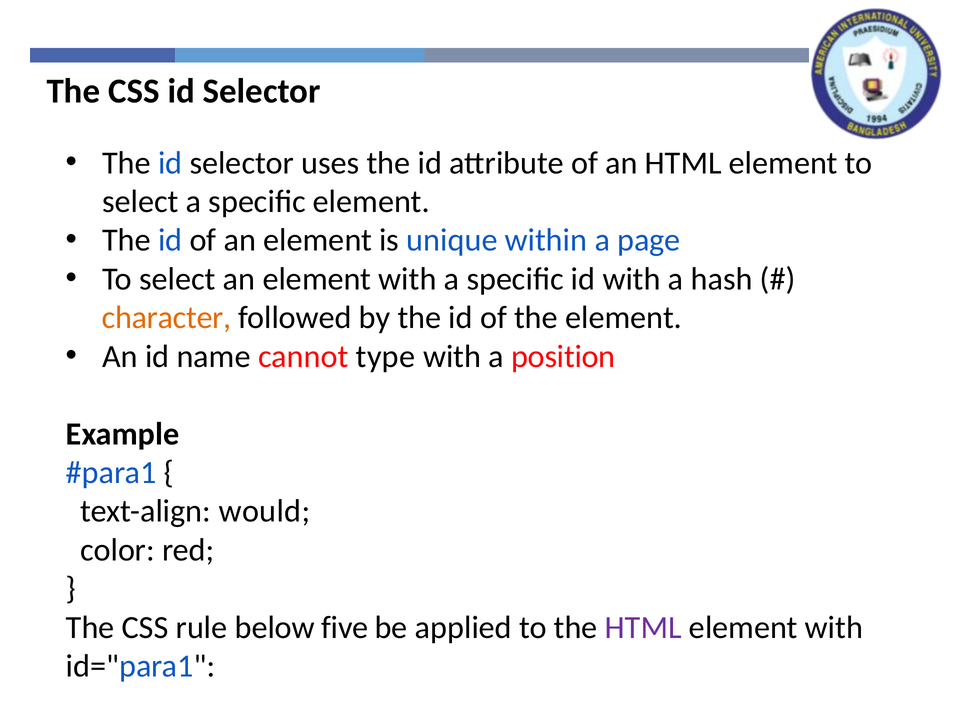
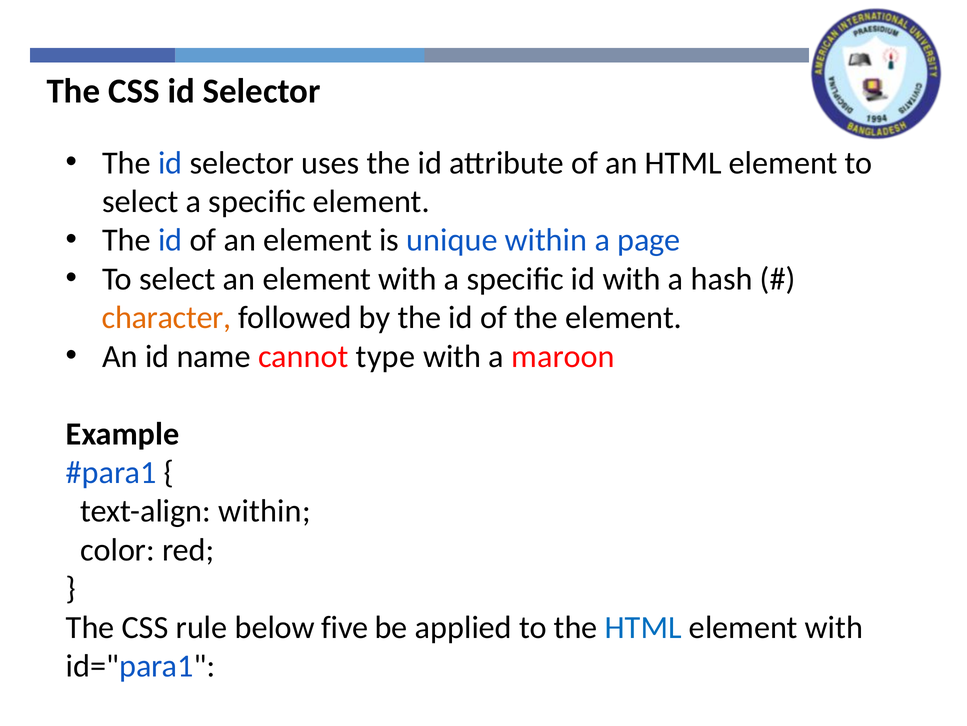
position: position -> maroon
text-align would: would -> within
HTML at (643, 627) colour: purple -> blue
